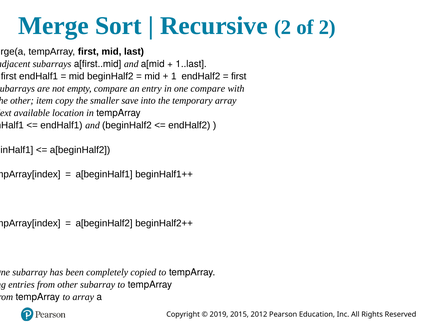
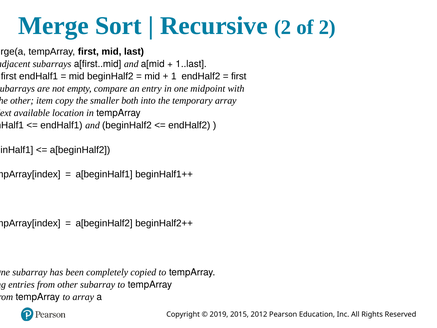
one compare: compare -> midpoint
smaller save: save -> both
